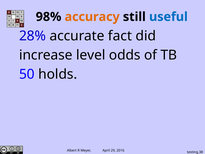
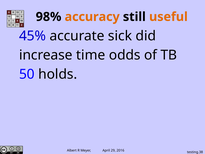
useful colour: blue -> orange
28%: 28% -> 45%
fact: fact -> sick
level: level -> time
